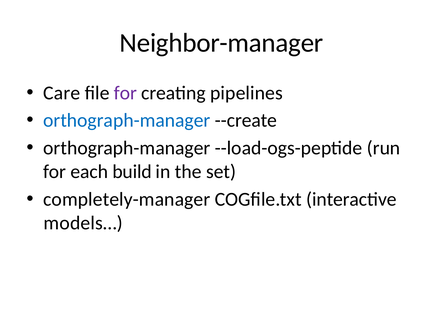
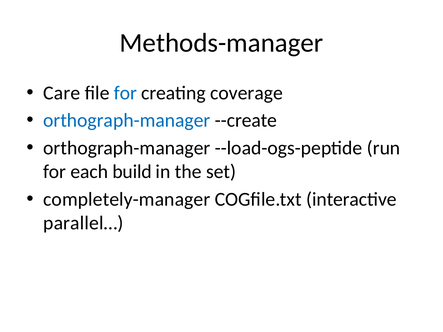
Neighbor-manager: Neighbor-manager -> Methods-manager
for at (125, 93) colour: purple -> blue
pipelines: pipelines -> coverage
models…: models… -> parallel…
